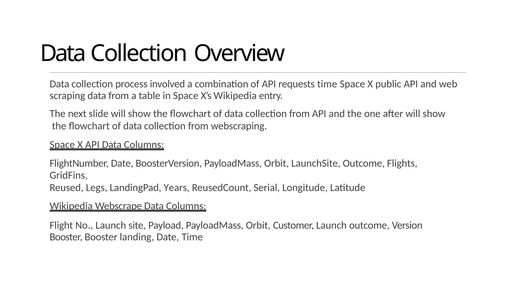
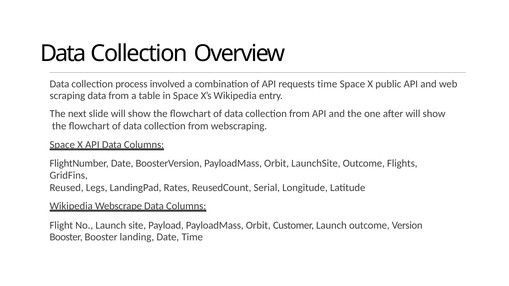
Years: Years -> Rates
